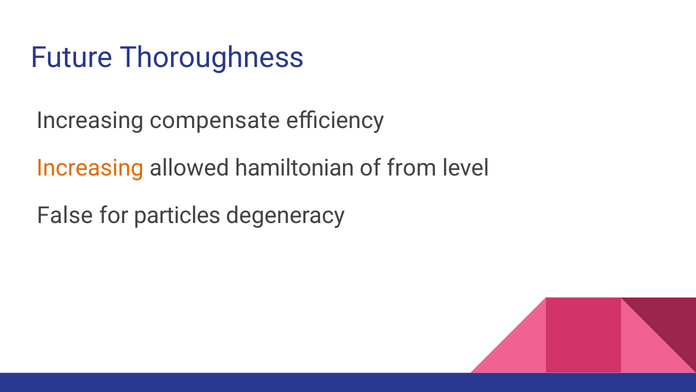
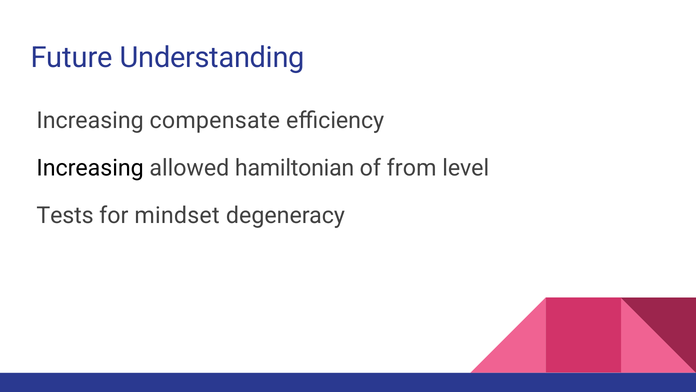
Thoroughness: Thoroughness -> Understanding
Increasing at (90, 168) colour: orange -> black
False: False -> Tests
particles: particles -> mindset
